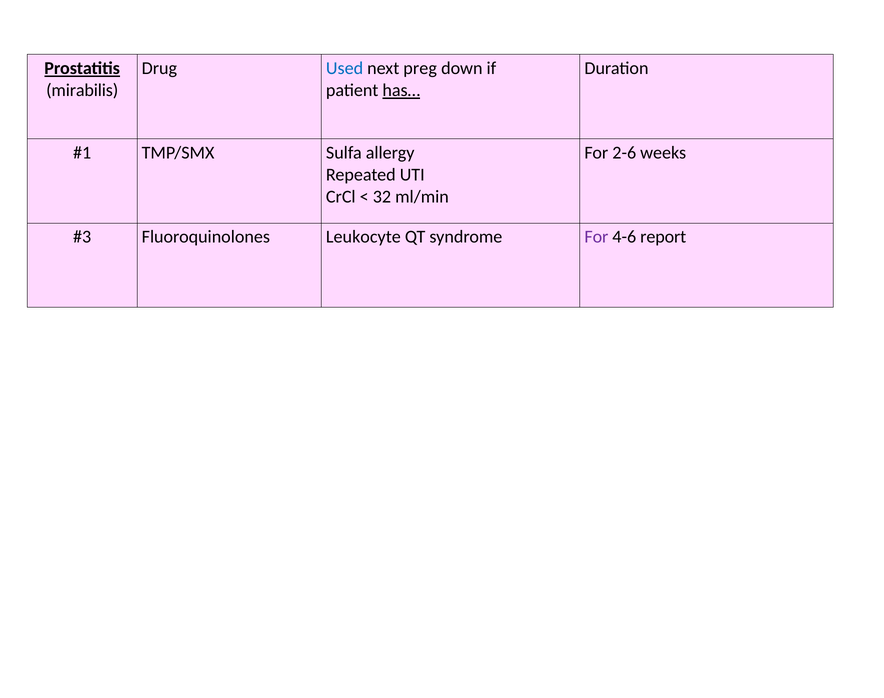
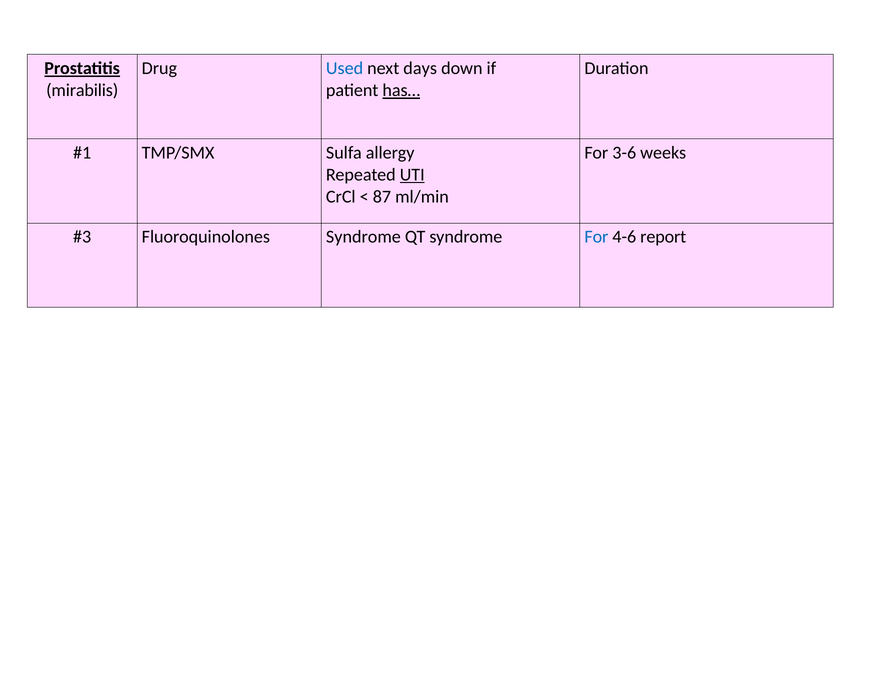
preg: preg -> days
2-6: 2-6 -> 3-6
UTI underline: none -> present
32: 32 -> 87
Fluoroquinolones Leukocyte: Leukocyte -> Syndrome
For at (596, 237) colour: purple -> blue
